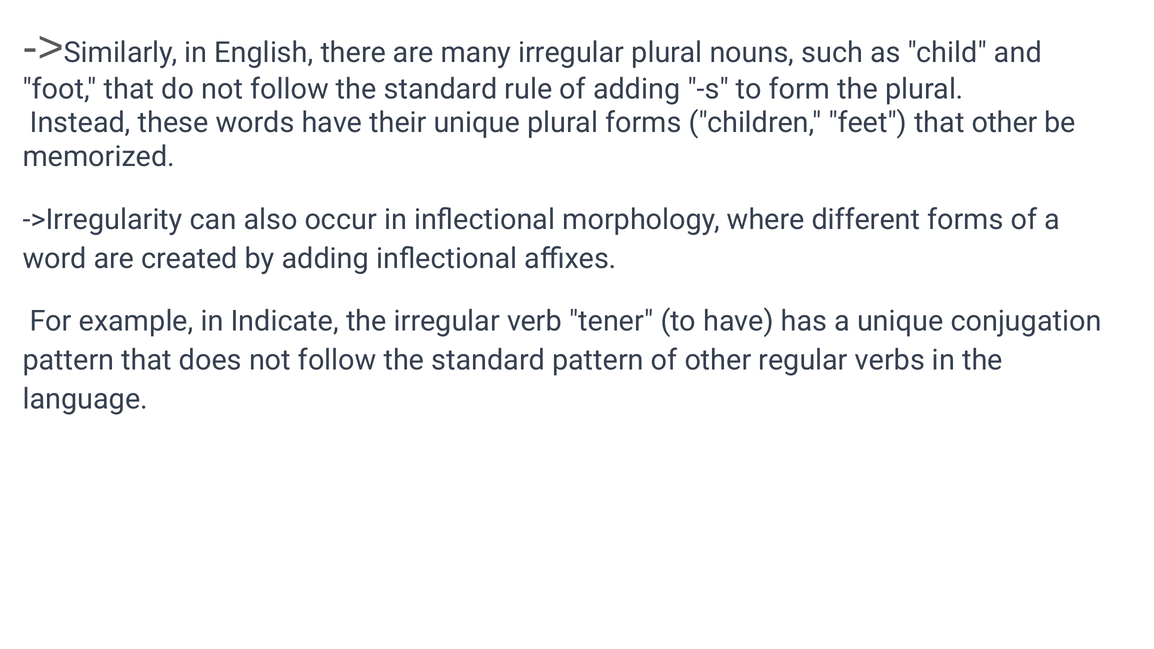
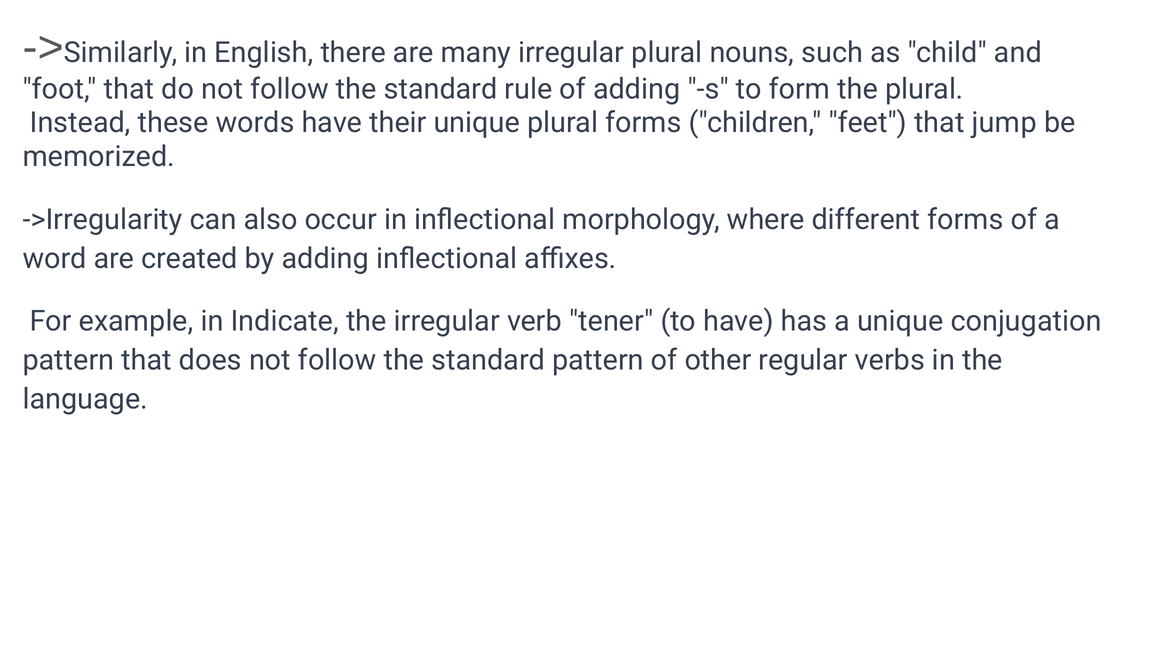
that other: other -> jump
